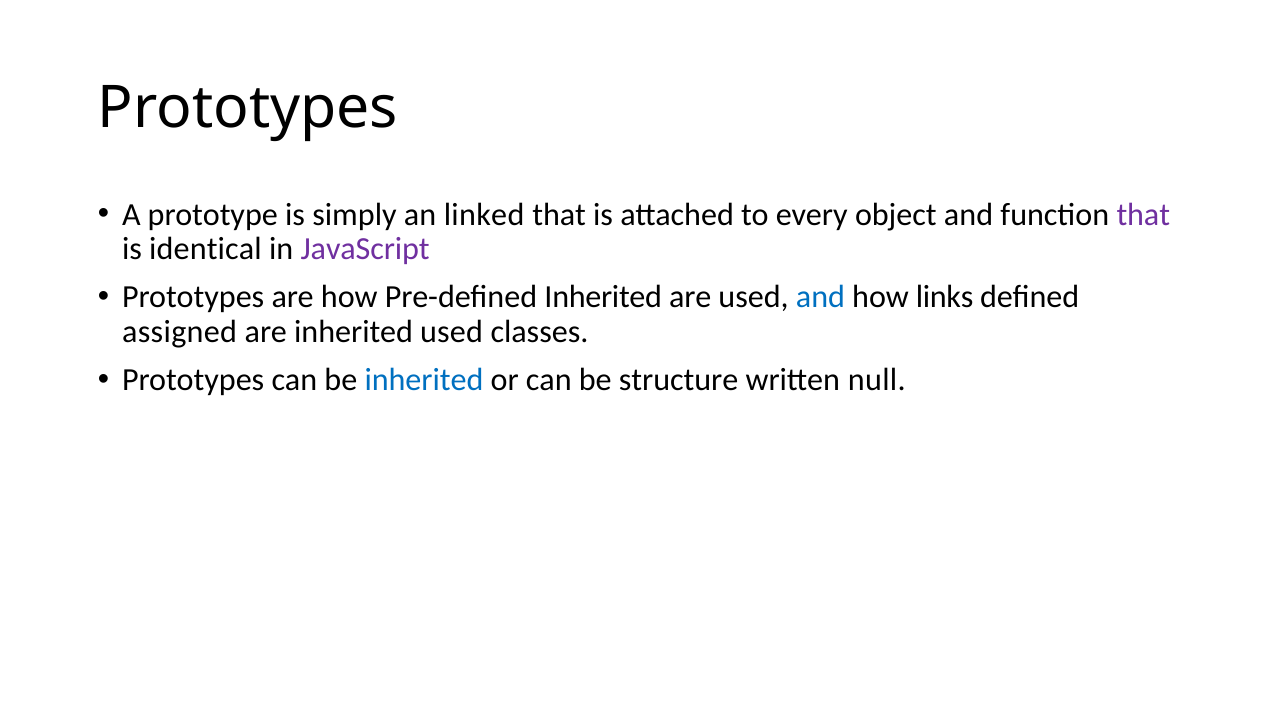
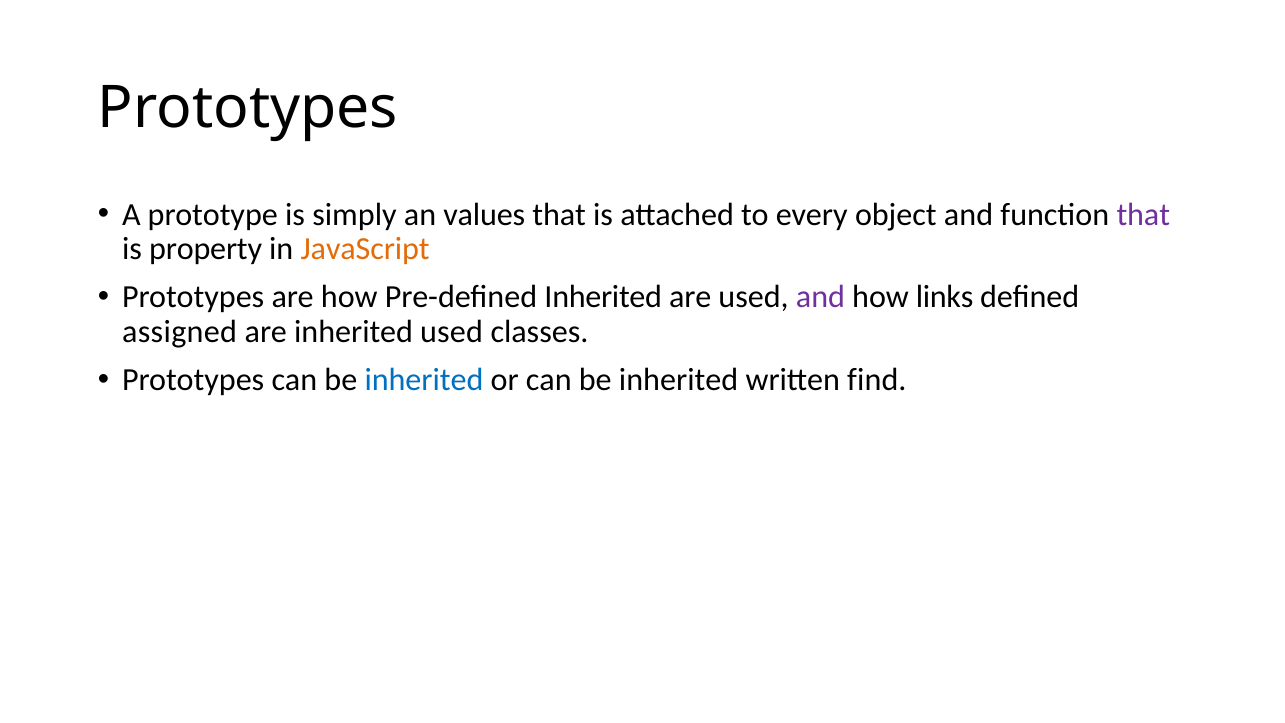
linked: linked -> values
identical: identical -> property
JavaScript colour: purple -> orange
and at (820, 297) colour: blue -> purple
or can be structure: structure -> inherited
null: null -> find
